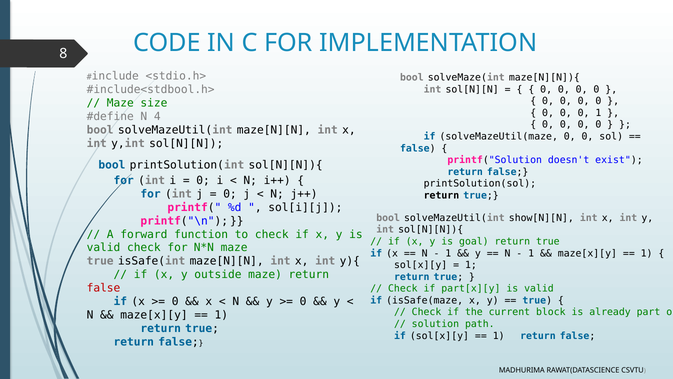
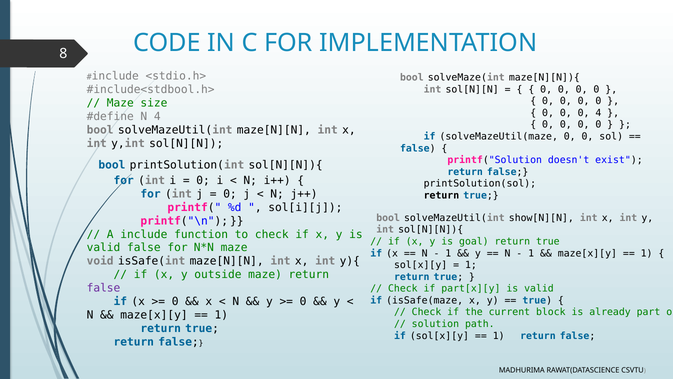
0 1: 1 -> 4
A forward: forward -> include
valid check: check -> false
true at (100, 261): true -> void
false at (104, 288) colour: red -> purple
